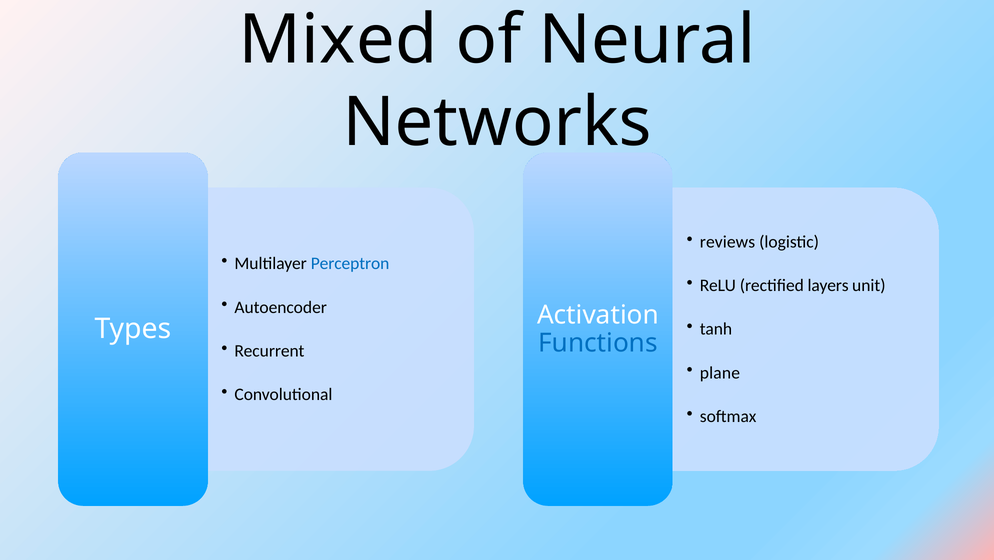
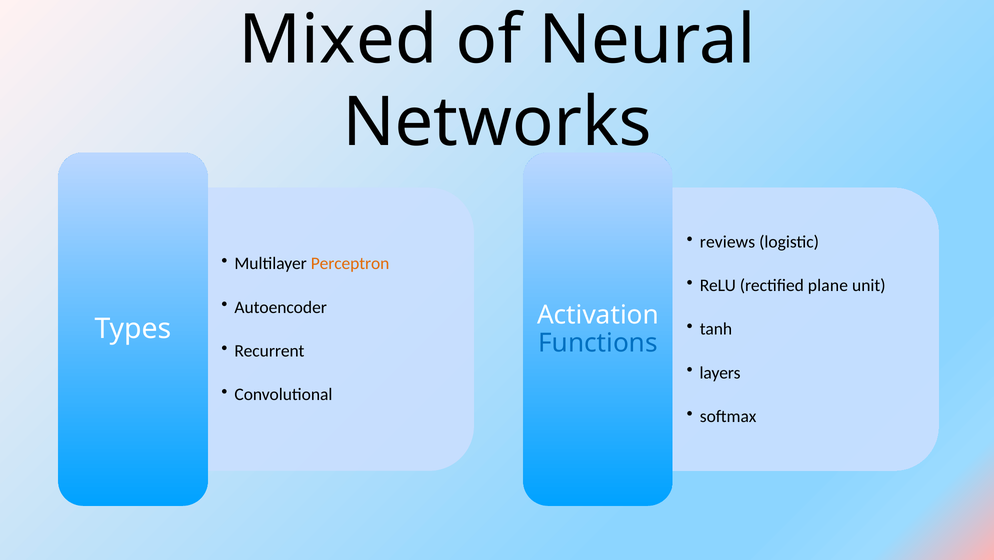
Perceptron colour: blue -> orange
layers: layers -> plane
plane: plane -> layers
